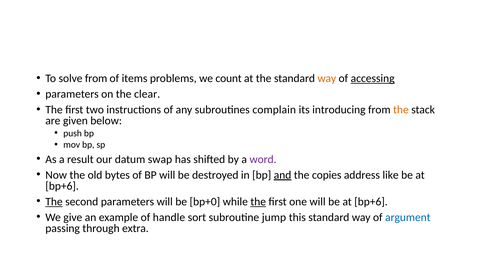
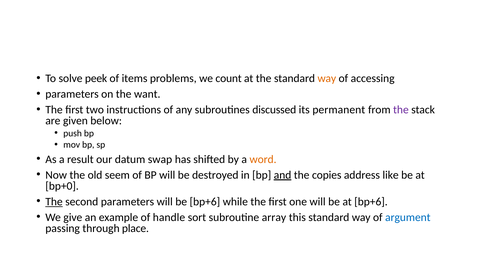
solve from: from -> peek
accessing underline: present -> none
clear: clear -> want
complain: complain -> discussed
introducing: introducing -> permanent
the at (401, 110) colour: orange -> purple
word colour: purple -> orange
bytes: bytes -> seem
bp+6 at (62, 186): bp+6 -> bp+0
be bp+0: bp+0 -> bp+6
the at (258, 202) underline: present -> none
jump: jump -> array
extra: extra -> place
